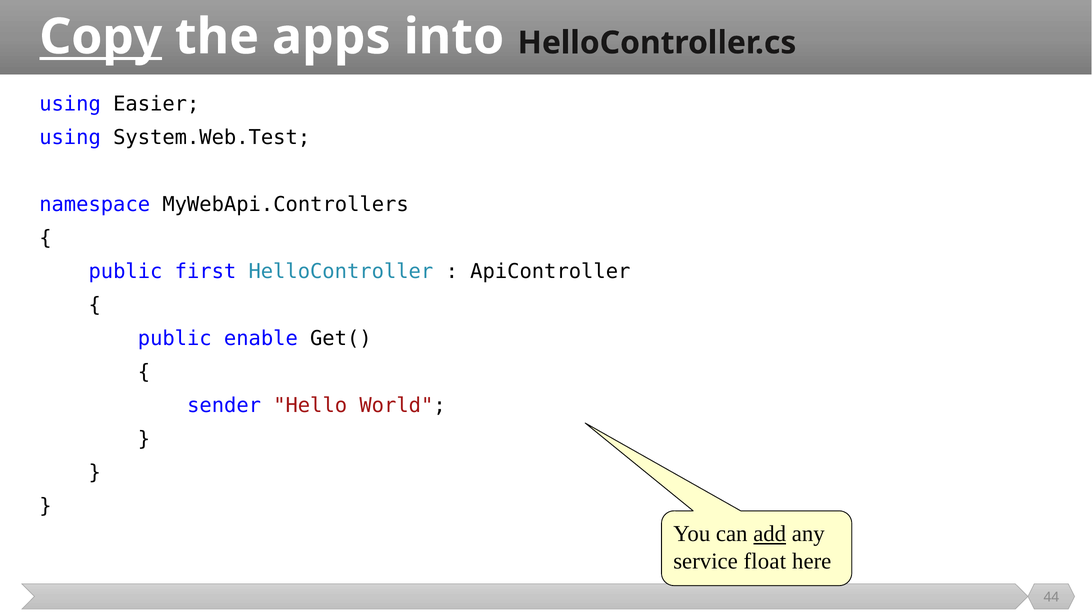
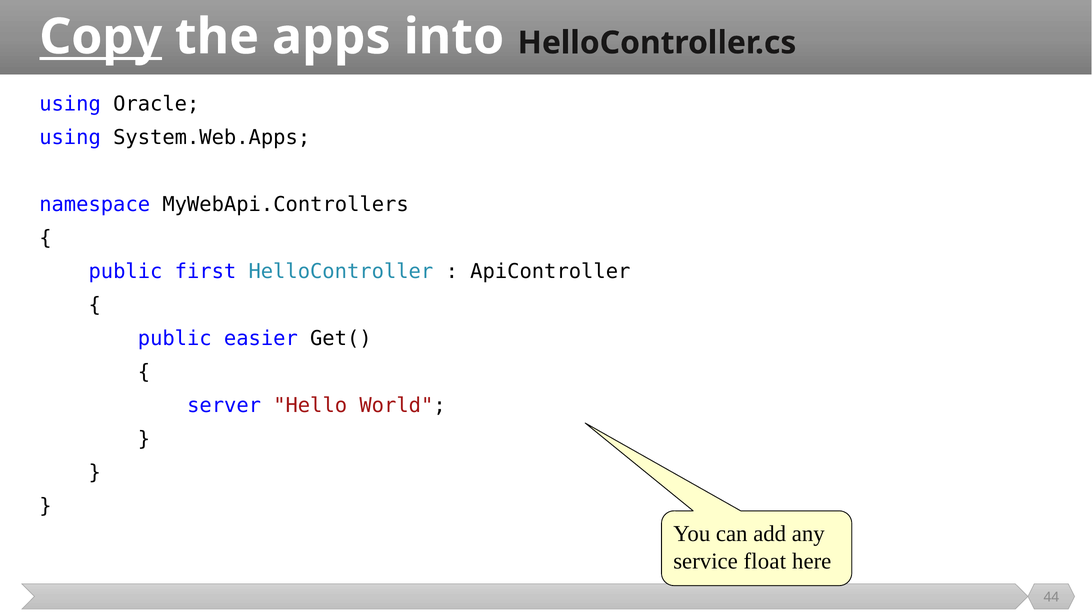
Easier: Easier -> Oracle
System.Web.Test: System.Web.Test -> System.Web.Apps
enable: enable -> easier
sender: sender -> server
add underline: present -> none
